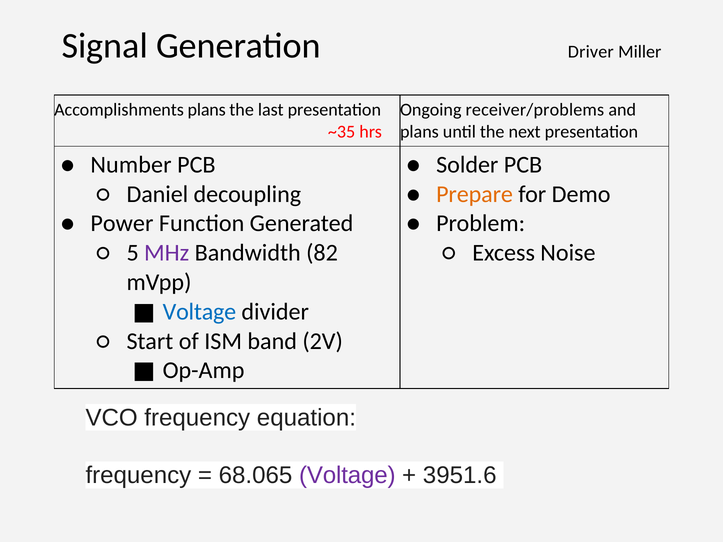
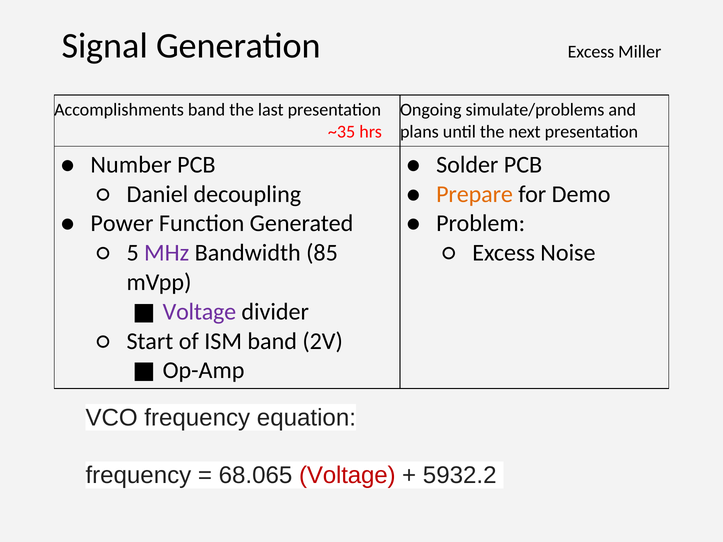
Generation Driver: Driver -> Excess
Accomplishments plans: plans -> band
receiver/problems: receiver/problems -> simulate/problems
82: 82 -> 85
Voltage at (199, 312) colour: blue -> purple
Voltage at (347, 476) colour: purple -> red
3951.6: 3951.6 -> 5932.2
